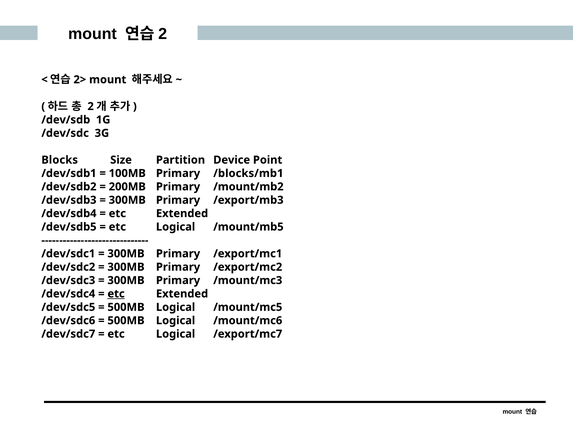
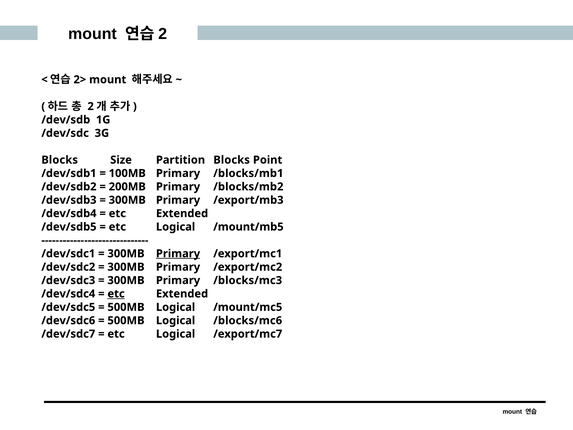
Partition Device: Device -> Blocks
/mount/mb2: /mount/mb2 -> /blocks/mb2
Primary at (178, 253) underline: none -> present
/mount/mc3: /mount/mc3 -> /blocks/mc3
/mount/mc6: /mount/mc6 -> /blocks/mc6
